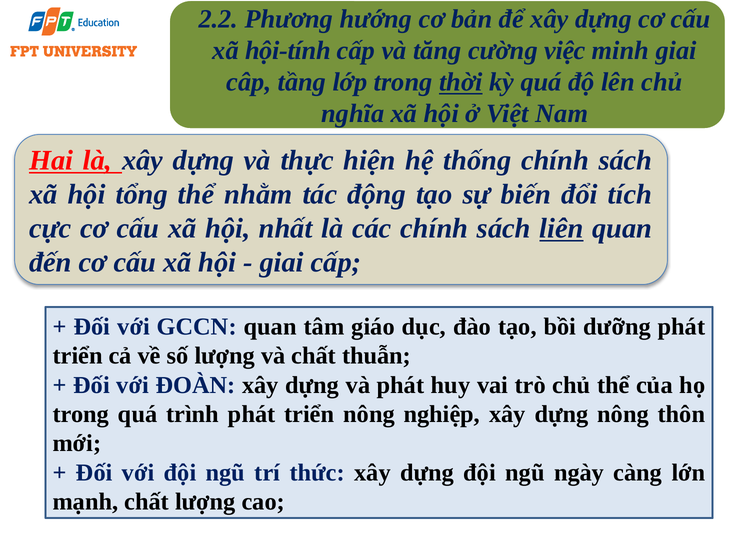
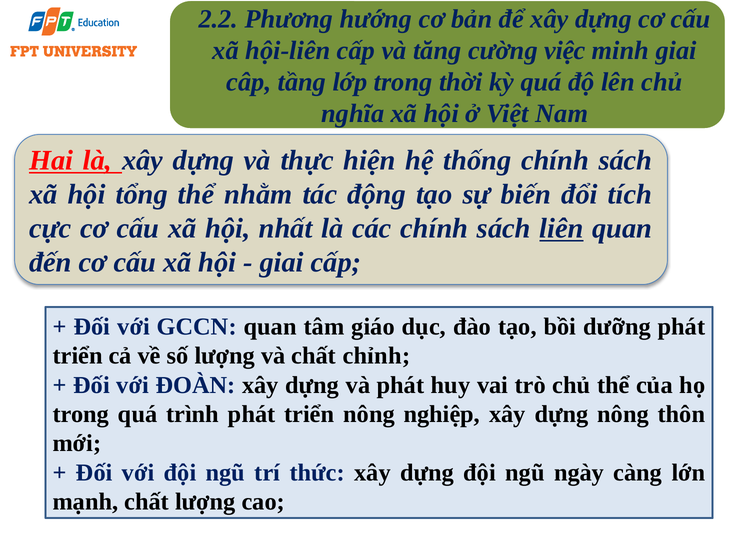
hội-tính: hội-tính -> hội-liên
thời underline: present -> none
thuẫn: thuẫn -> chỉnh
